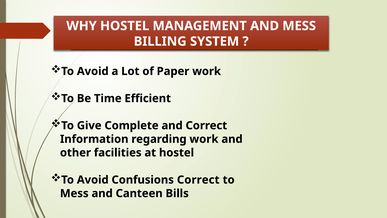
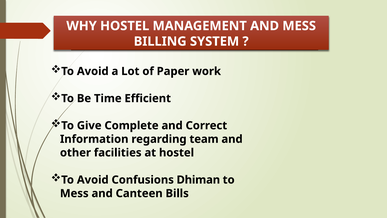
regarding work: work -> team
Confusions Correct: Correct -> Dhiman
